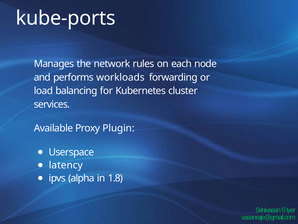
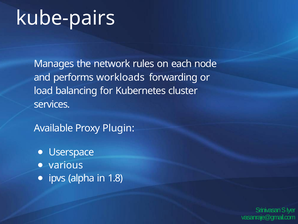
kube-ports: kube-ports -> kube-pairs
latency: latency -> various
